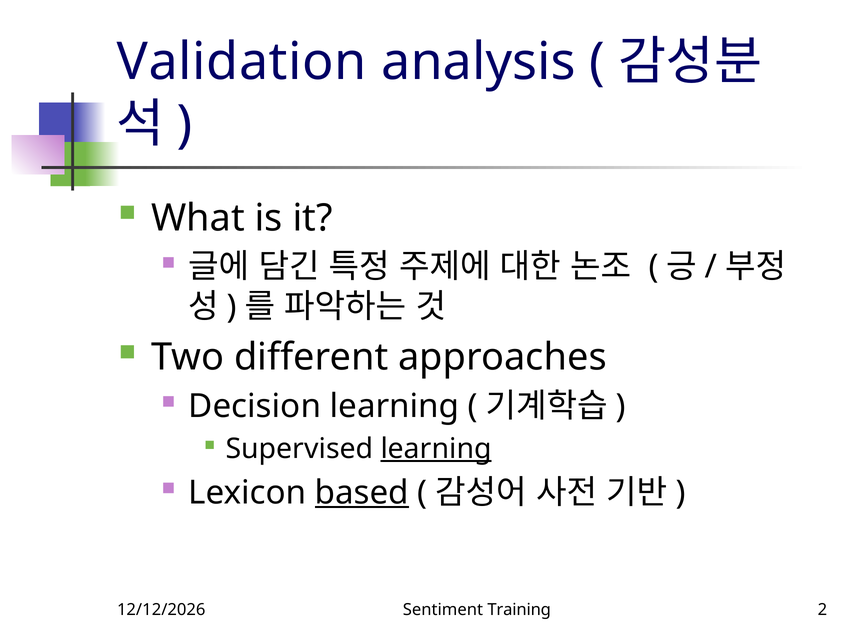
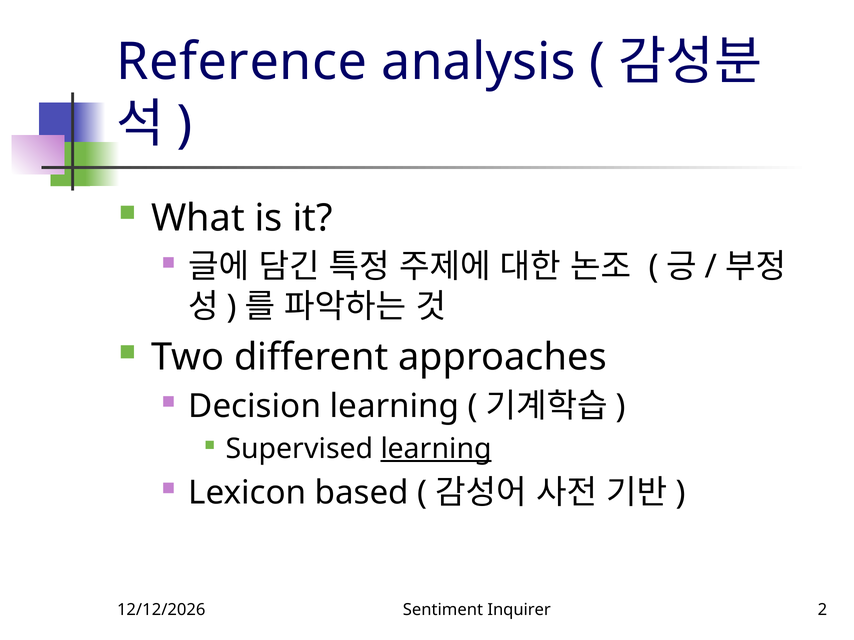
Validation: Validation -> Reference
based underline: present -> none
Training: Training -> Inquirer
